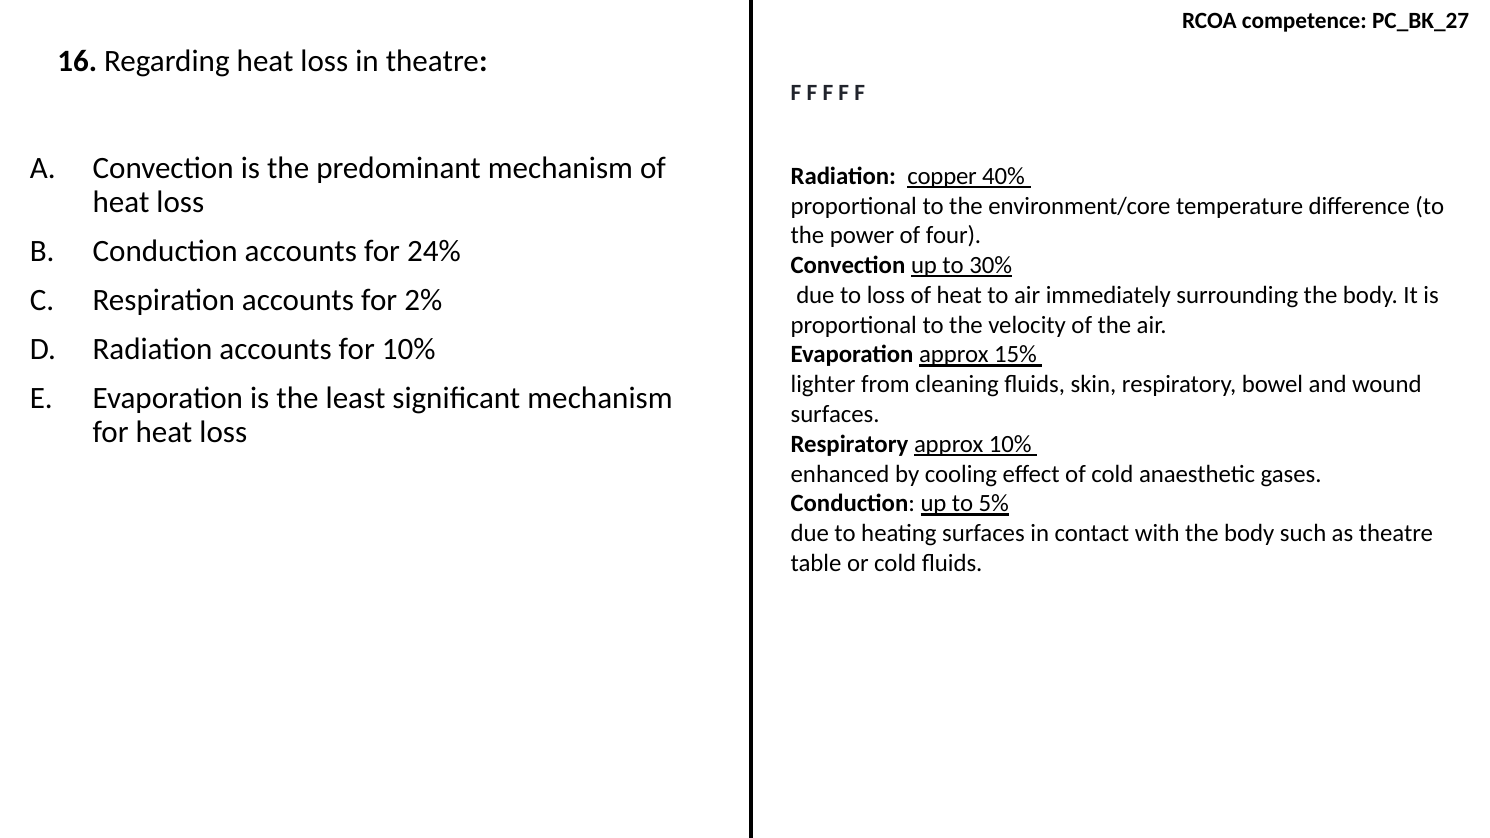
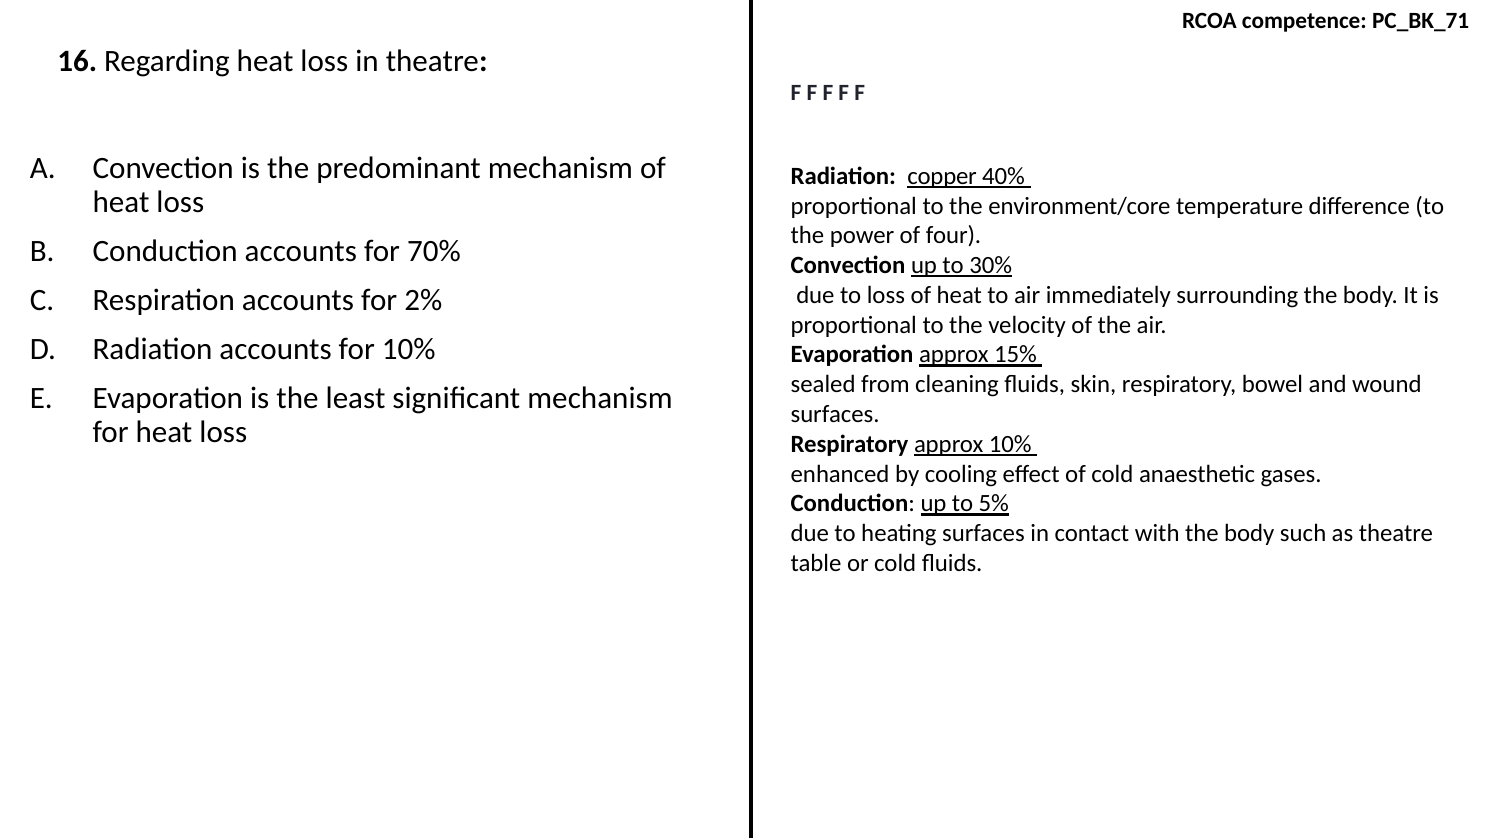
PC_BK_27: PC_BK_27 -> PC_BK_71
24%: 24% -> 70%
lighter: lighter -> sealed
